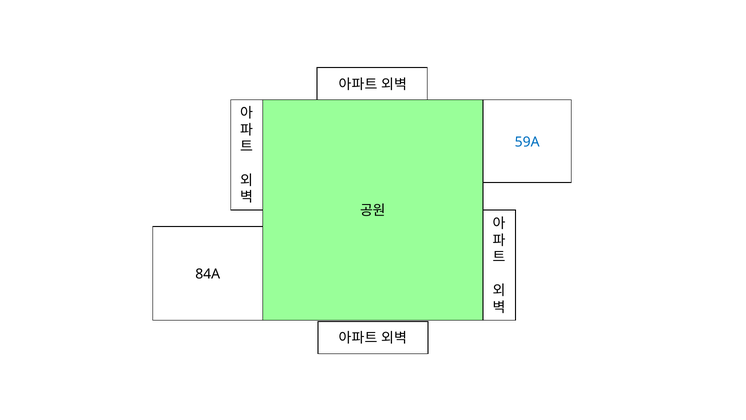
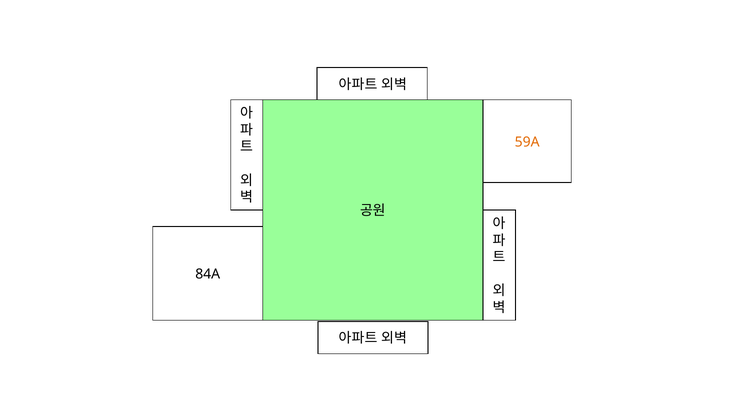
59A colour: blue -> orange
